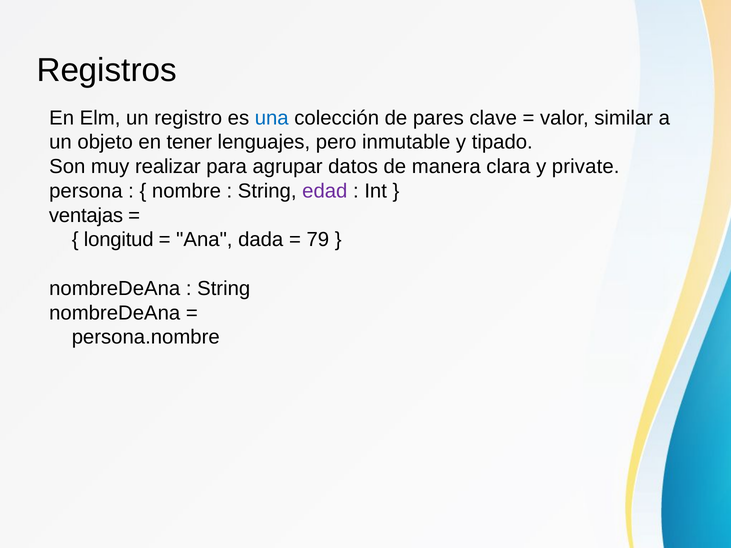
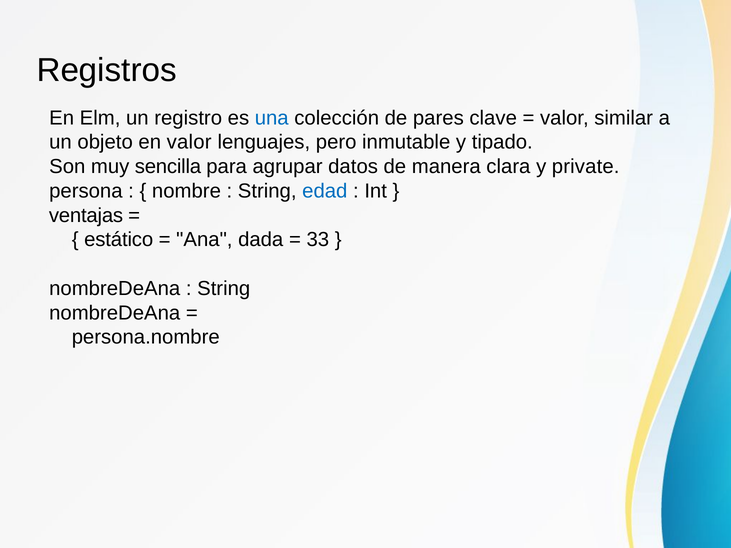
en tener: tener -> valor
realizar: realizar -> sencilla
edad colour: purple -> blue
longitud: longitud -> estático
79: 79 -> 33
